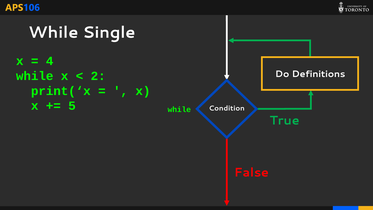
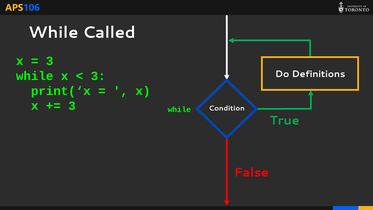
Single: Single -> Called
4 at (50, 61): 4 -> 3
2 at (98, 76): 2 -> 3
5 at (72, 106): 5 -> 3
